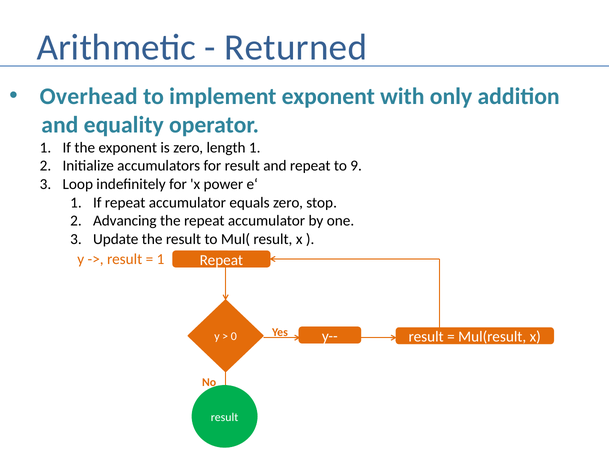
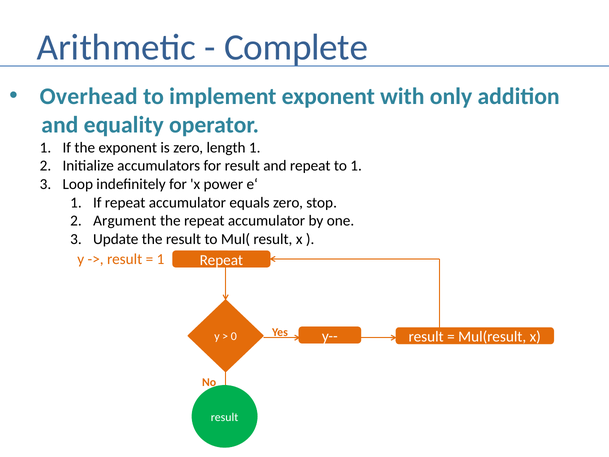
Returned: Returned -> Complete
to 9: 9 -> 1
Advancing: Advancing -> Argument
